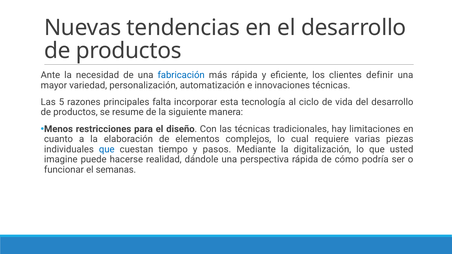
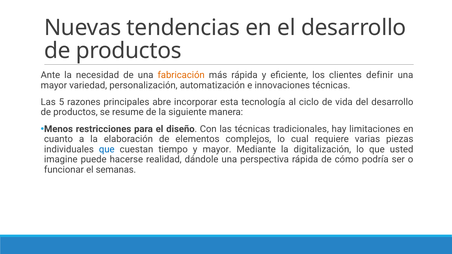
fabricación colour: blue -> orange
falta: falta -> abre
y pasos: pasos -> mayor
